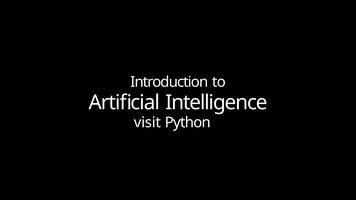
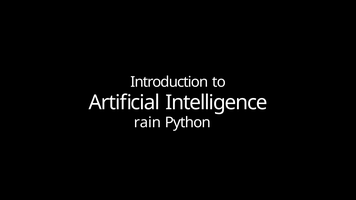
visit: visit -> rain
